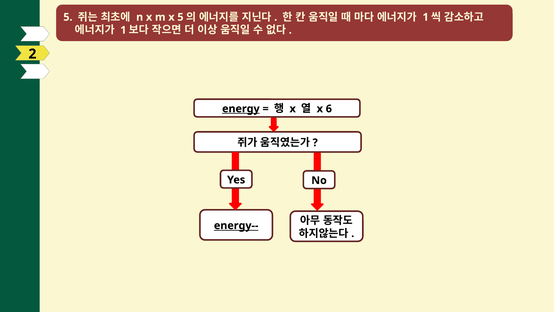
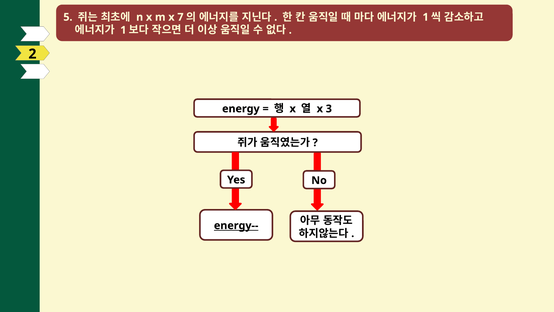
x 5: 5 -> 7
energy underline: present -> none
6: 6 -> 3
